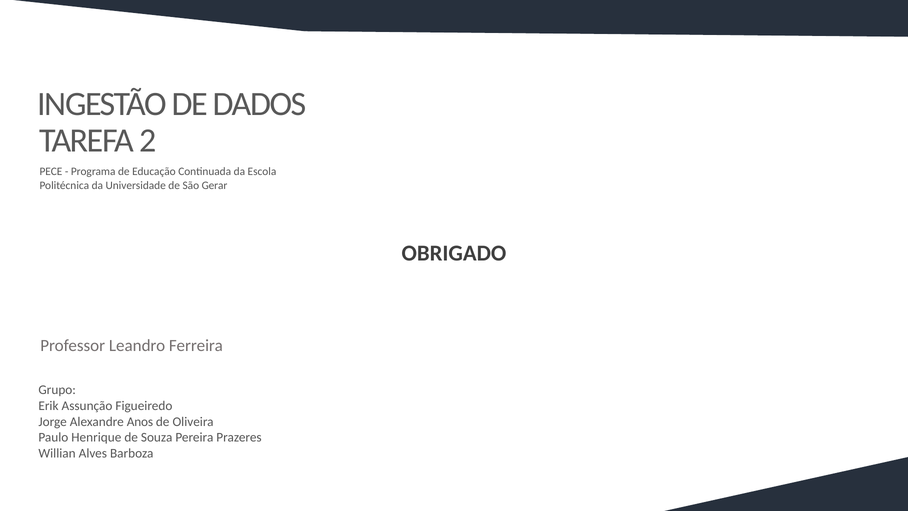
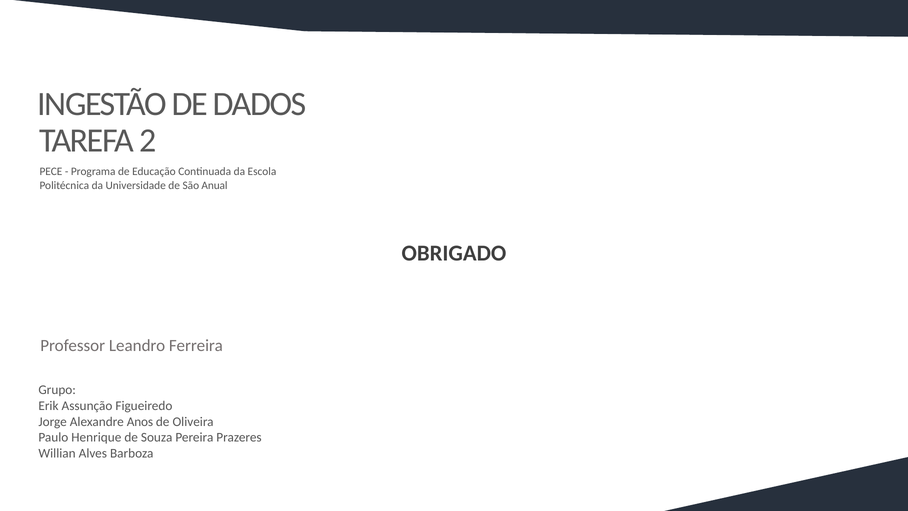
Gerar: Gerar -> Anual
